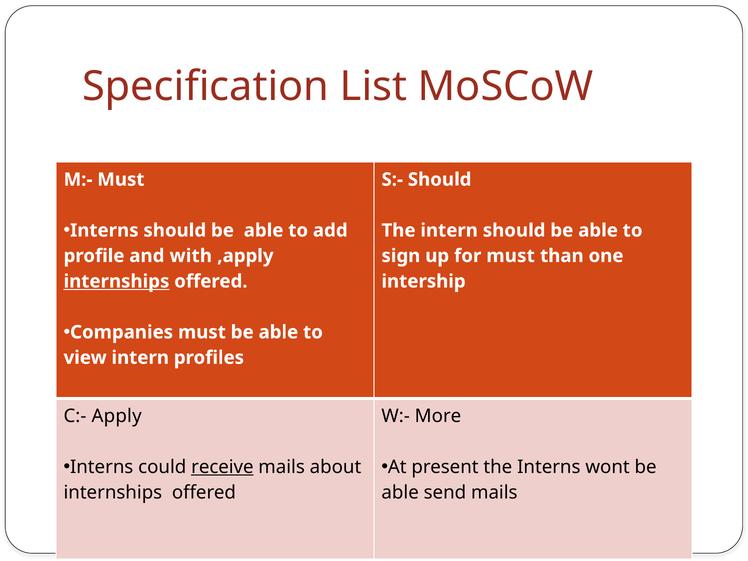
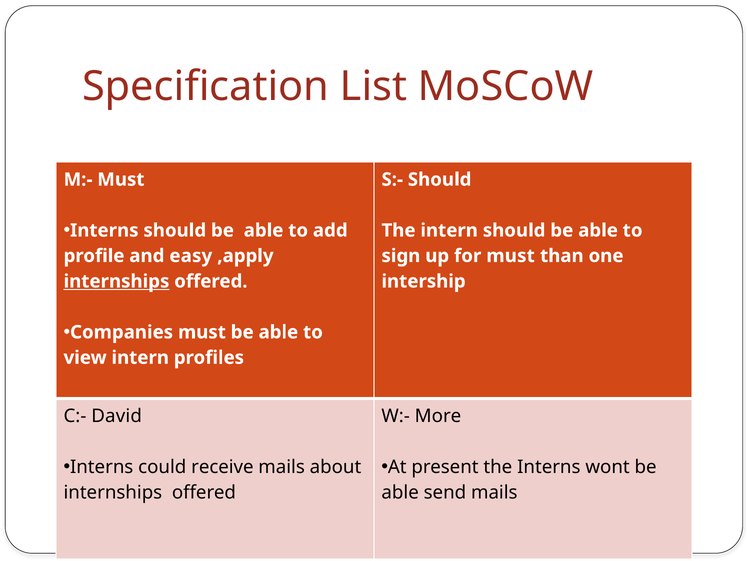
with: with -> easy
Apply: Apply -> David
receive underline: present -> none
